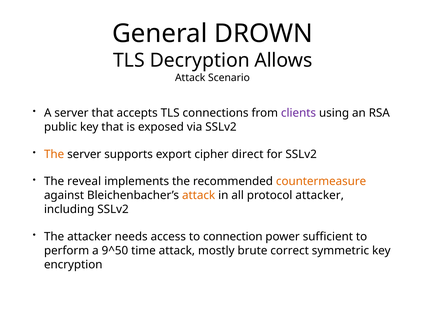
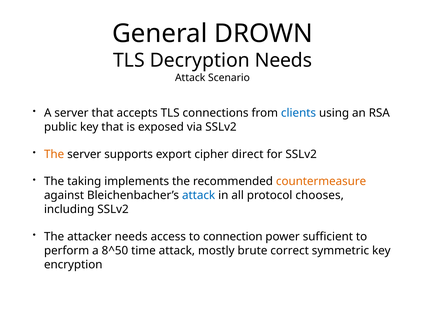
Decryption Allows: Allows -> Needs
clients colour: purple -> blue
reveal: reveal -> taking
attack at (199, 195) colour: orange -> blue
protocol attacker: attacker -> chooses
9^50: 9^50 -> 8^50
